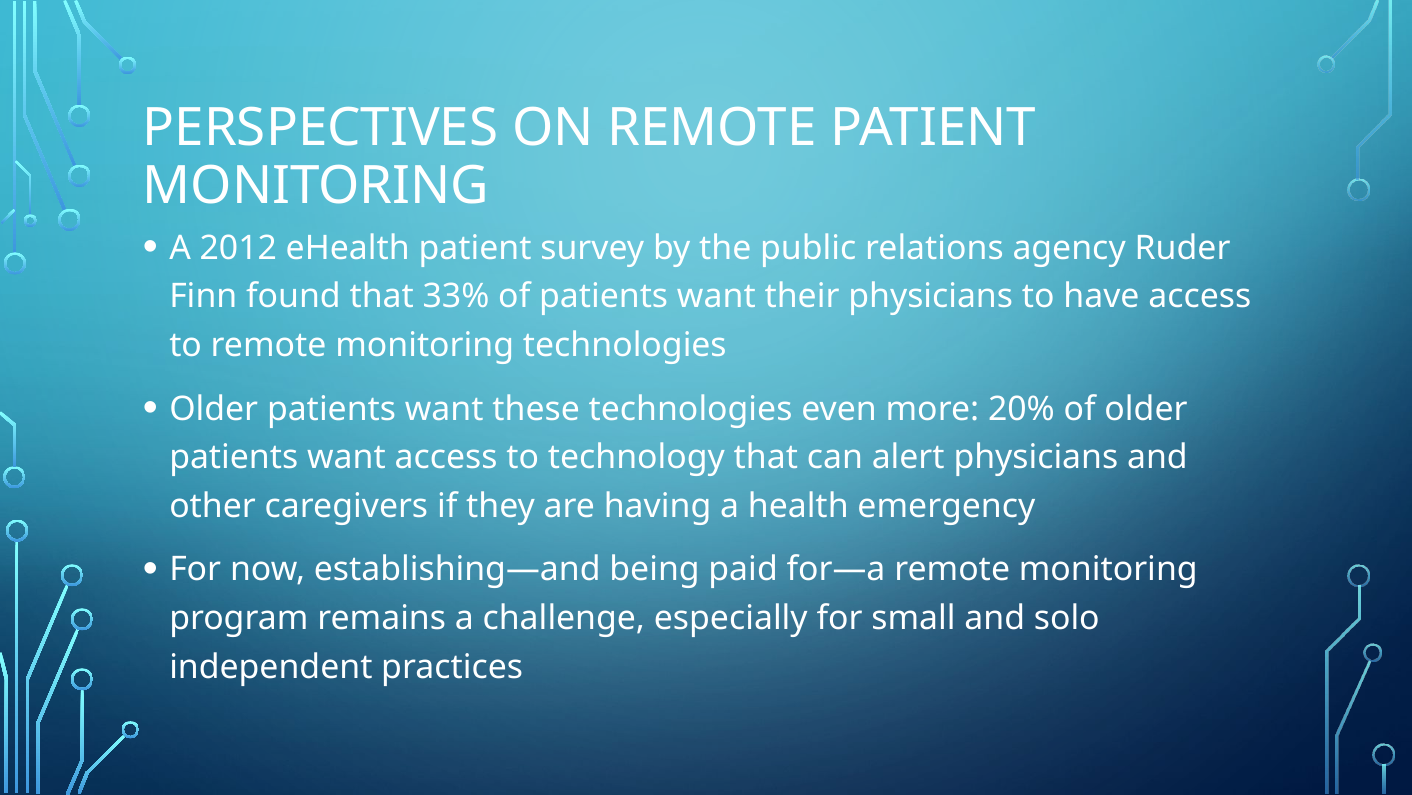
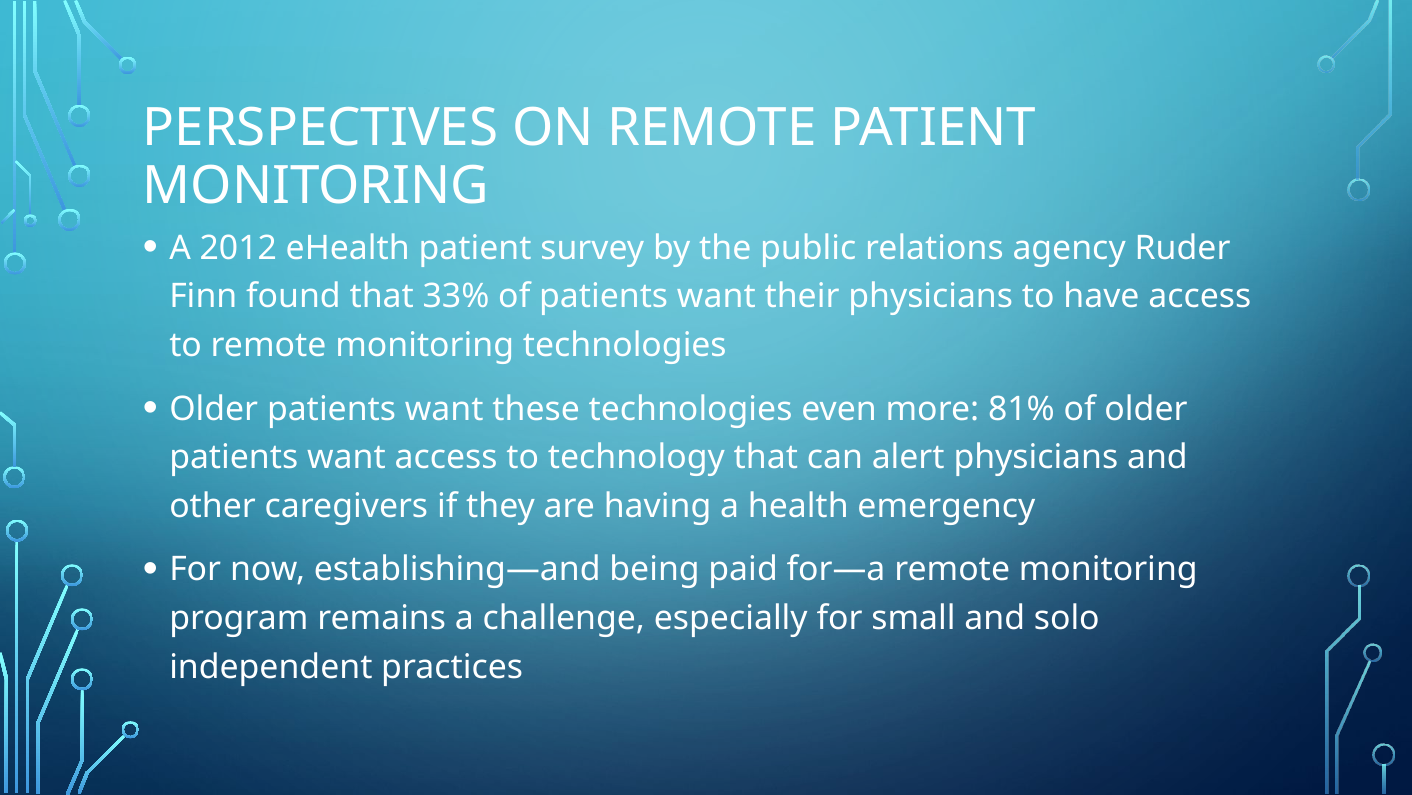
20%: 20% -> 81%
